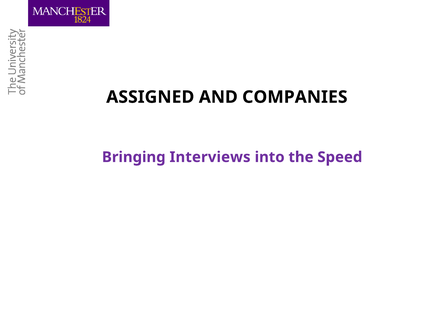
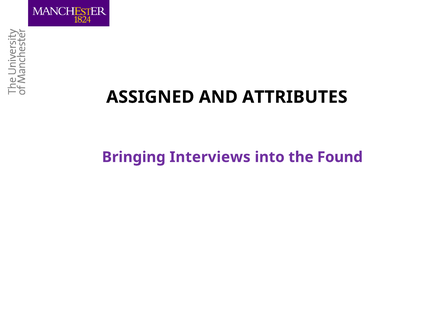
COMPANIES: COMPANIES -> ATTRIBUTES
Speed: Speed -> Found
